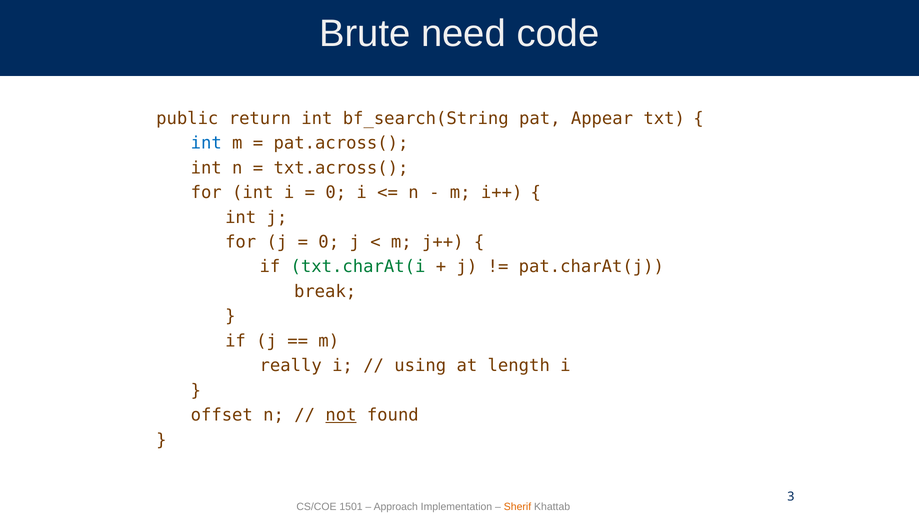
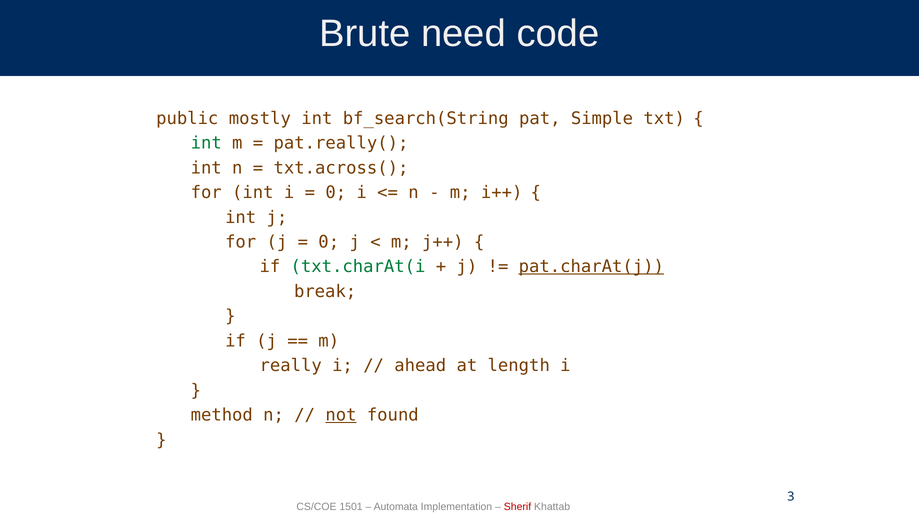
return: return -> mostly
Appear: Appear -> Simple
int at (206, 143) colour: blue -> green
pat.across(: pat.across( -> pat.really(
pat.charAt(j underline: none -> present
using: using -> ahead
offset: offset -> method
Approach: Approach -> Automata
Sherif colour: orange -> red
